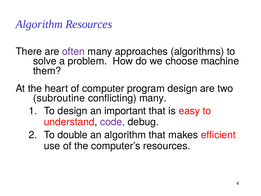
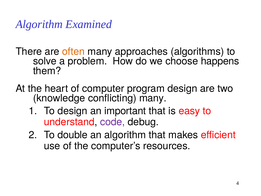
Algorithm Resources: Resources -> Examined
often colour: purple -> orange
machine: machine -> happens
subroutine: subroutine -> knowledge
